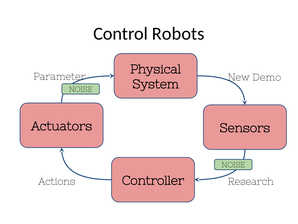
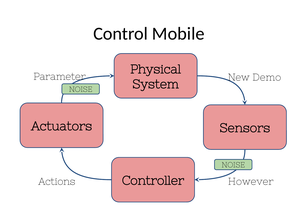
Robots: Robots -> Mobile
Research: Research -> However
